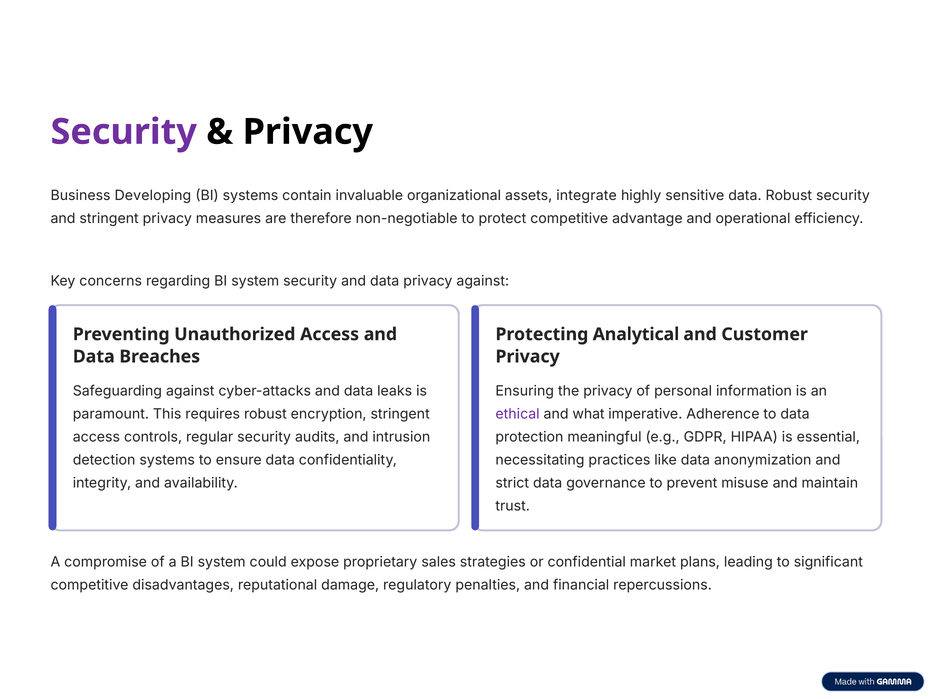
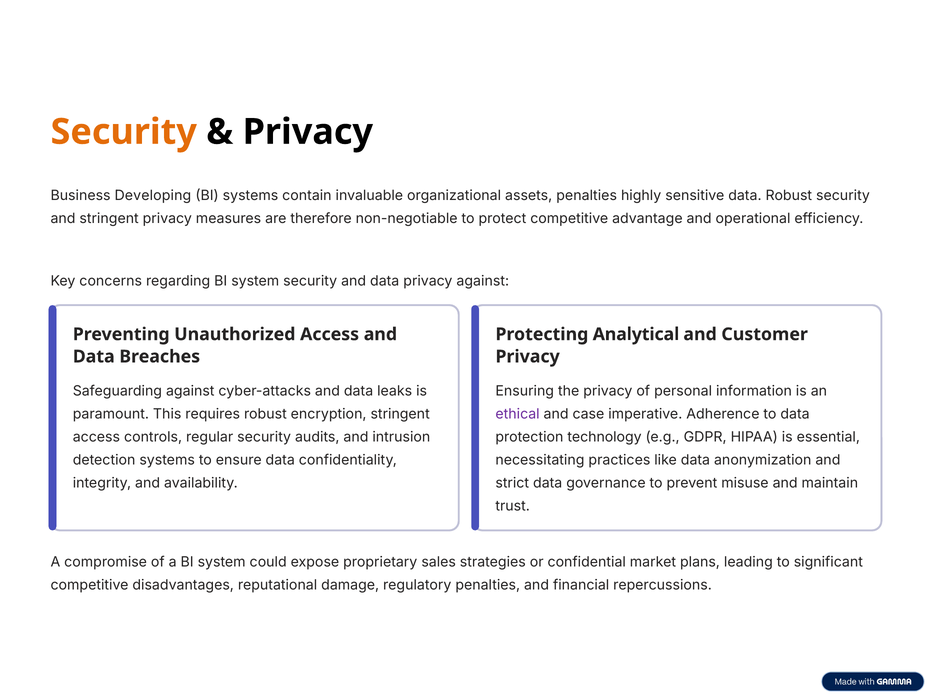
Security at (124, 132) colour: purple -> orange
assets integrate: integrate -> penalties
what: what -> case
meaningful: meaningful -> technology
